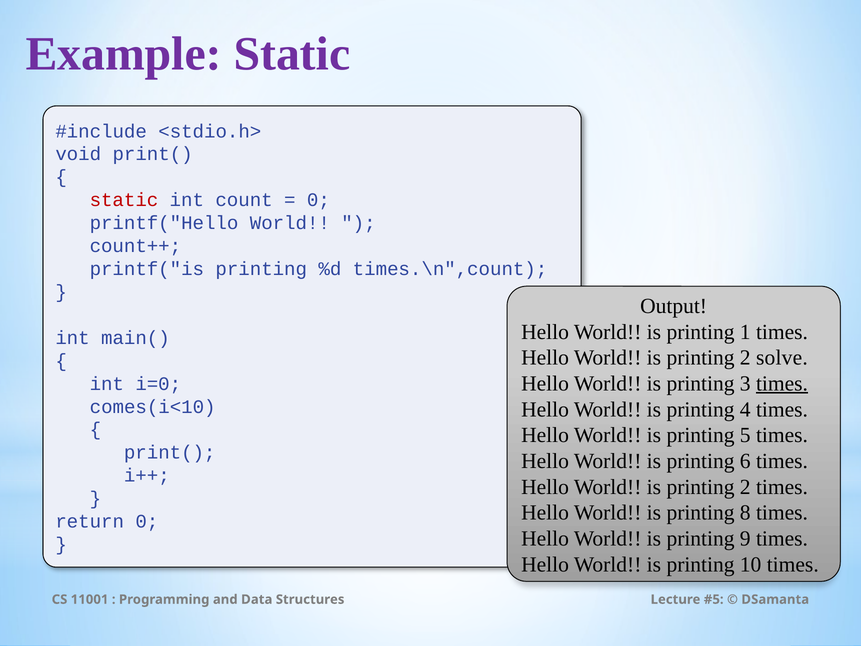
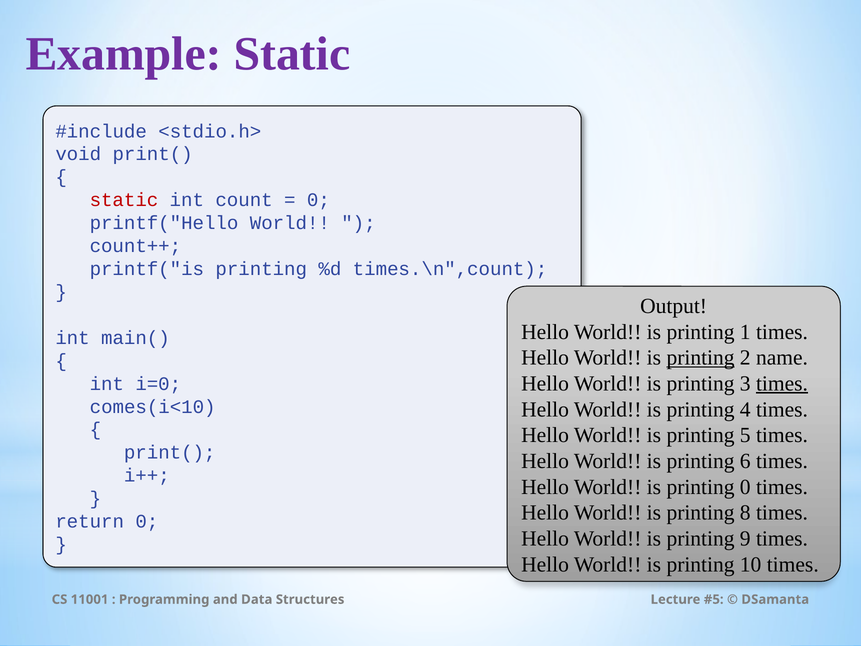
printing at (701, 358) underline: none -> present
solve: solve -> name
2 at (745, 487): 2 -> 0
